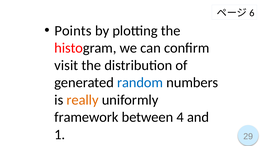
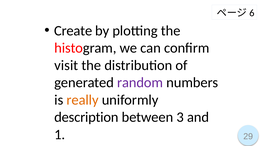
Points: Points -> Create
random colour: blue -> purple
framework: framework -> description
4: 4 -> 3
